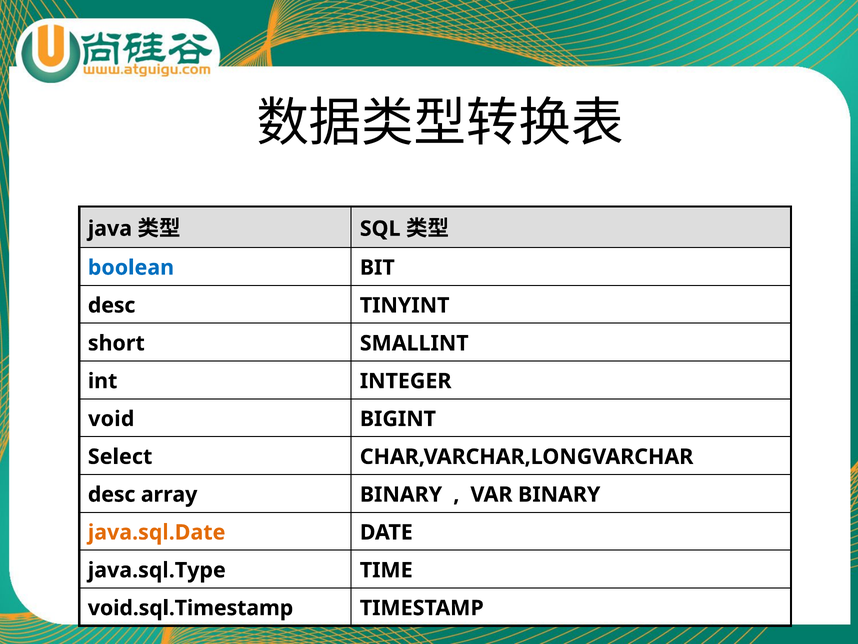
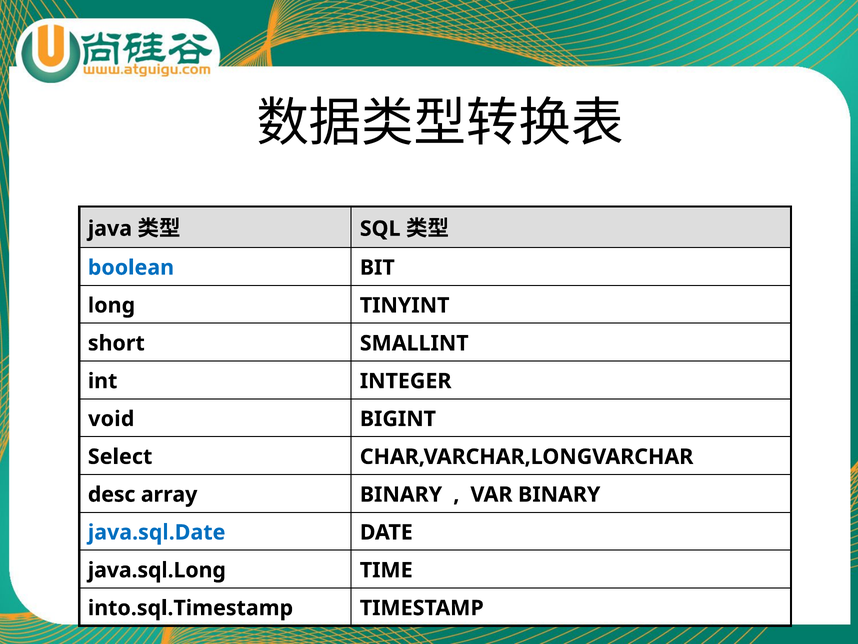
desc at (112, 305): desc -> long
java.sql.Date colour: orange -> blue
java.sql.Type: java.sql.Type -> java.sql.Long
void.sql.Timestamp: void.sql.Timestamp -> into.sql.Timestamp
